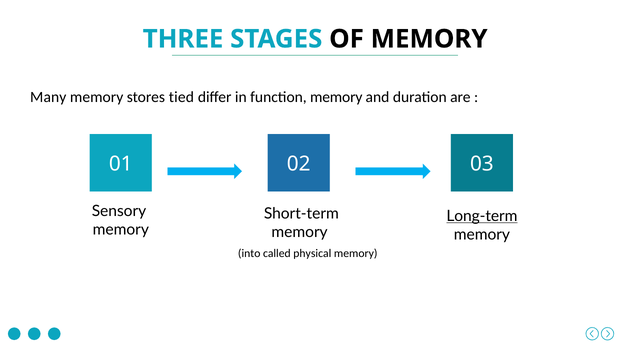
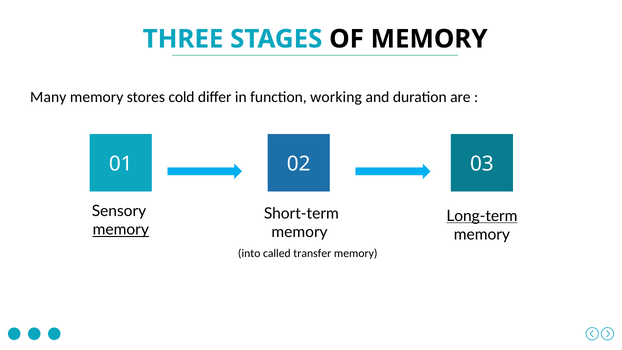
tied: tied -> cold
function memory: memory -> working
memory at (121, 230) underline: none -> present
physical: physical -> transfer
